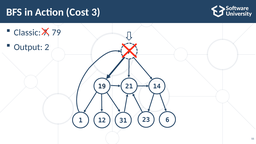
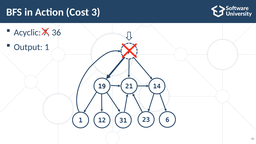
Classic: Classic -> Acyclic
79: 79 -> 36
Output 2: 2 -> 1
